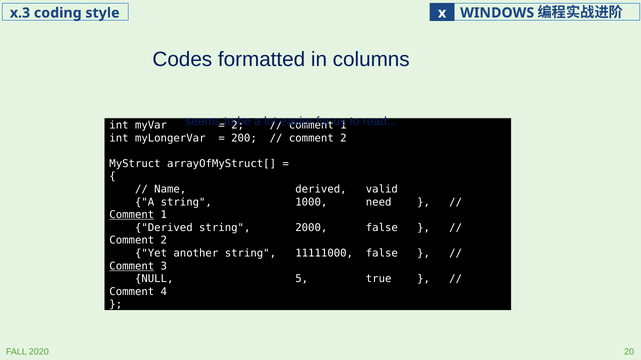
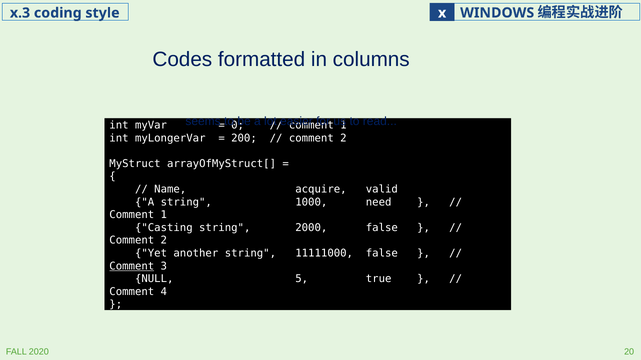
2 at (238, 125): 2 -> 0
Name derived: derived -> acquire
Comment at (132, 215) underline: present -> none
Derived at (164, 228): Derived -> Casting
